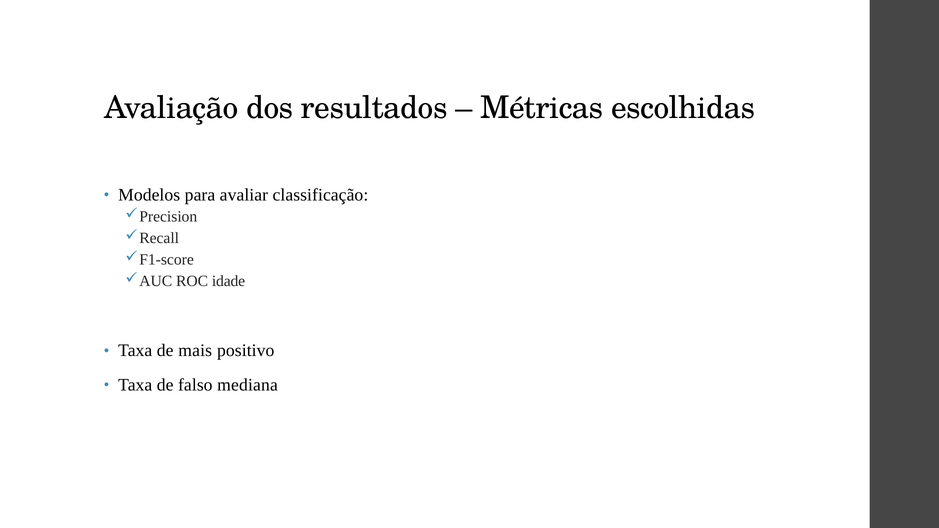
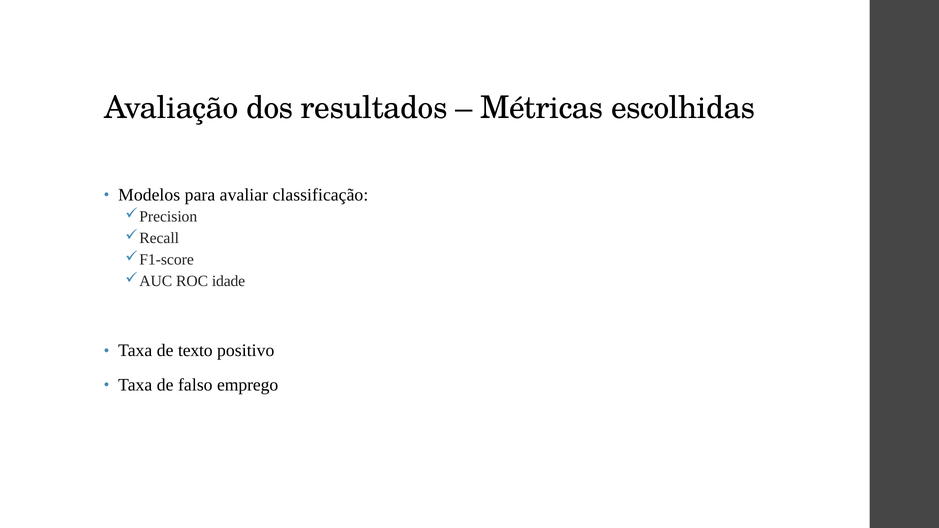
mais: mais -> texto
mediana: mediana -> emprego
